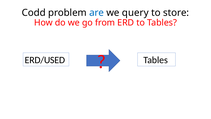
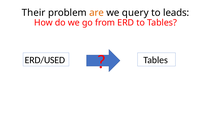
Codd: Codd -> Their
are colour: blue -> orange
store: store -> leads
